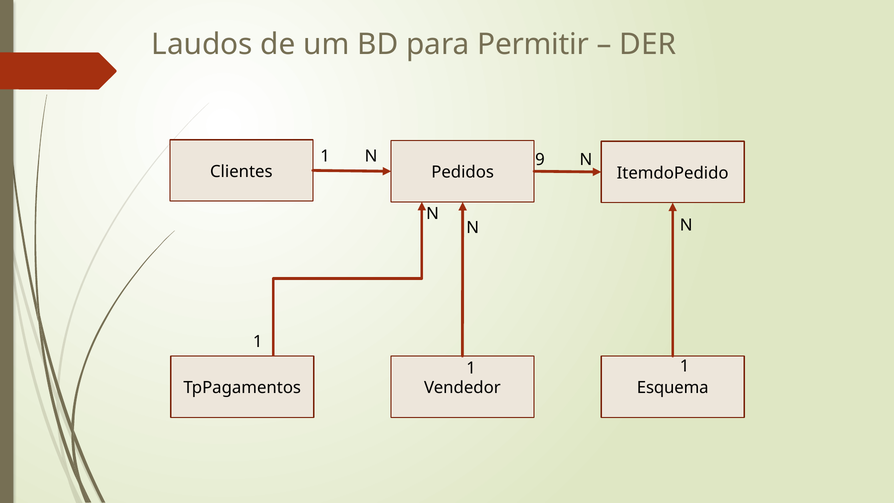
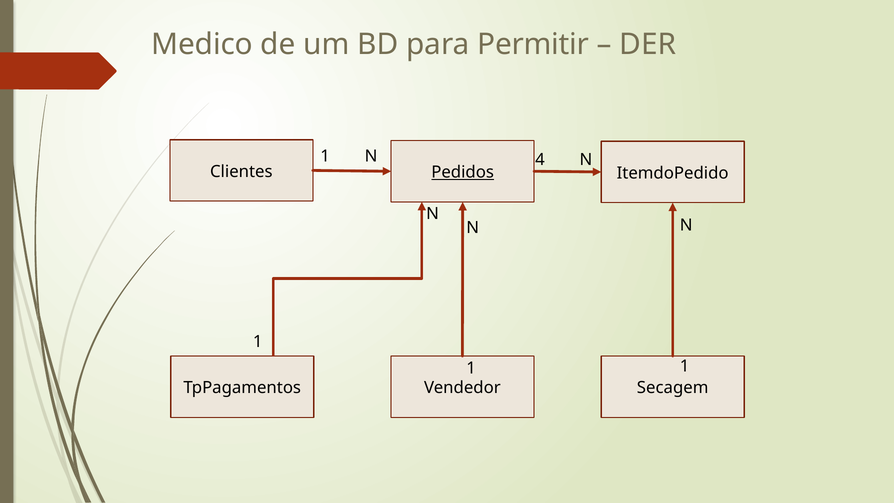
Laudos: Laudos -> Medico
9: 9 -> 4
Pedidos underline: none -> present
Esquema: Esquema -> Secagem
